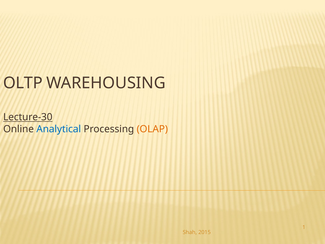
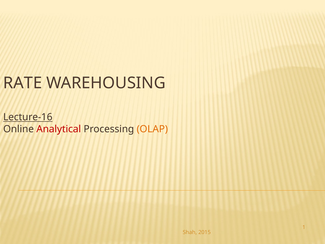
OLTP: OLTP -> RATE
Lecture-30: Lecture-30 -> Lecture-16
Analytical colour: blue -> red
